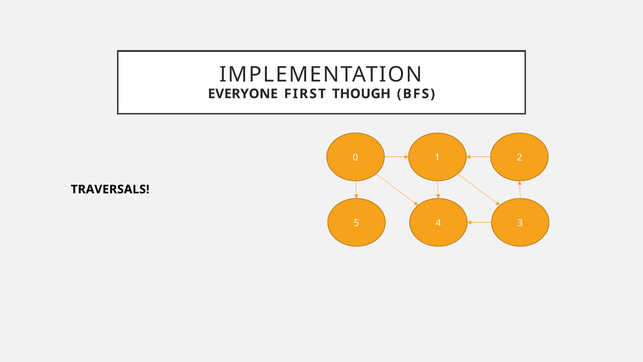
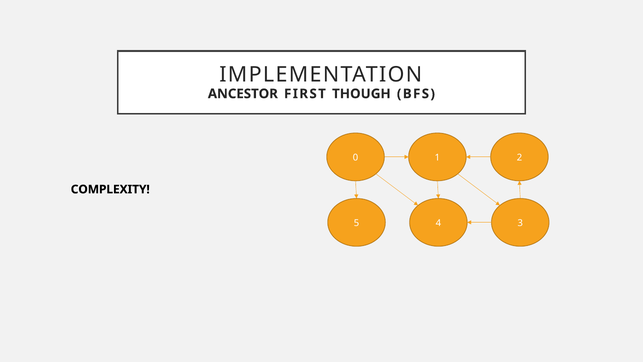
EVERYONE: EVERYONE -> ANCESTOR
TRAVERSALS: TRAVERSALS -> COMPLEXITY
